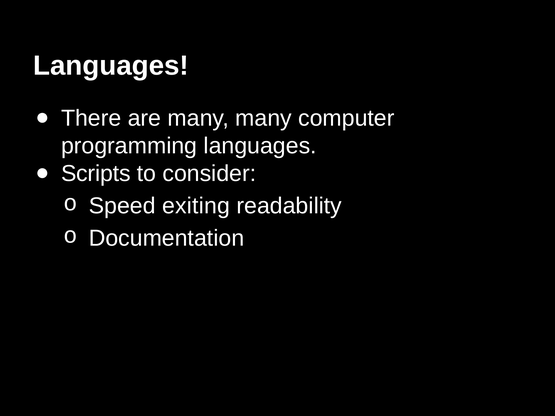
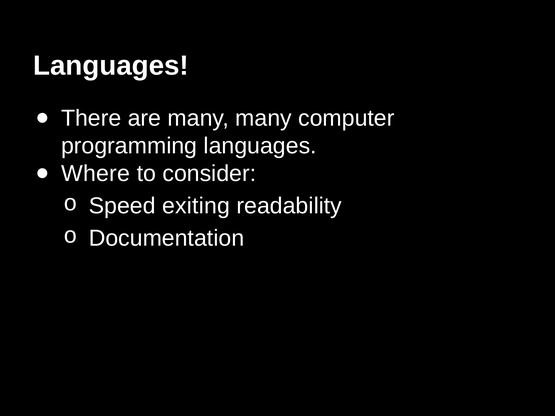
Scripts: Scripts -> Where
